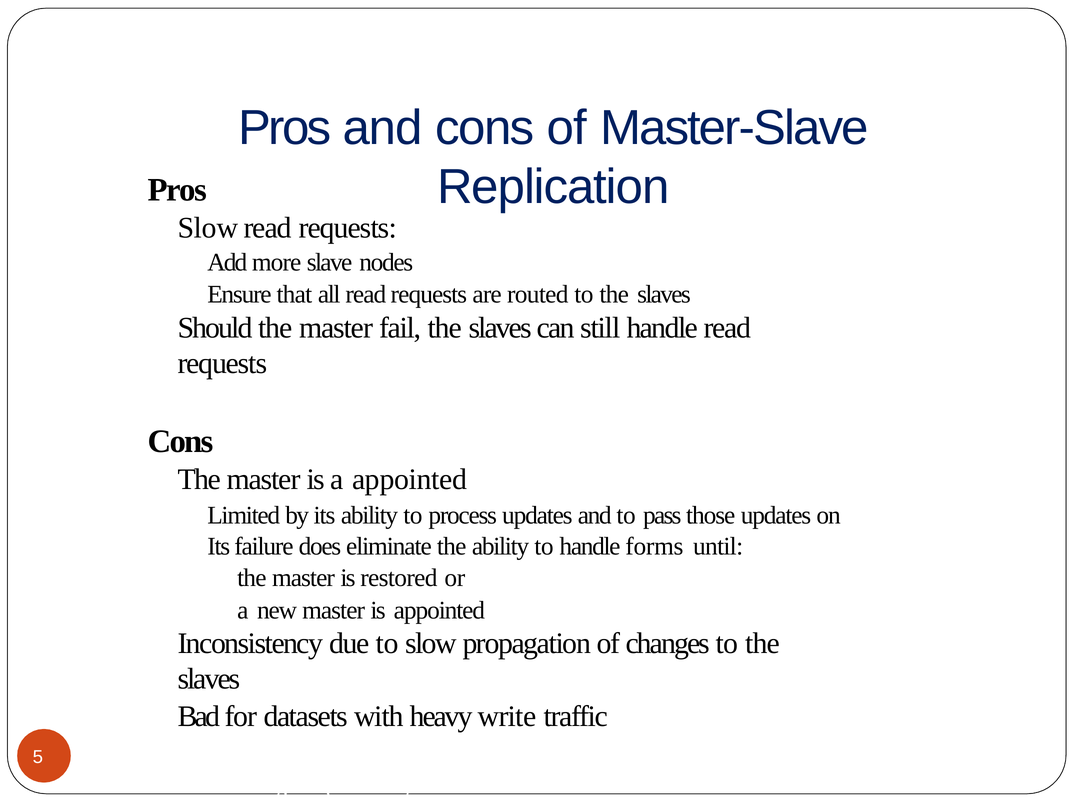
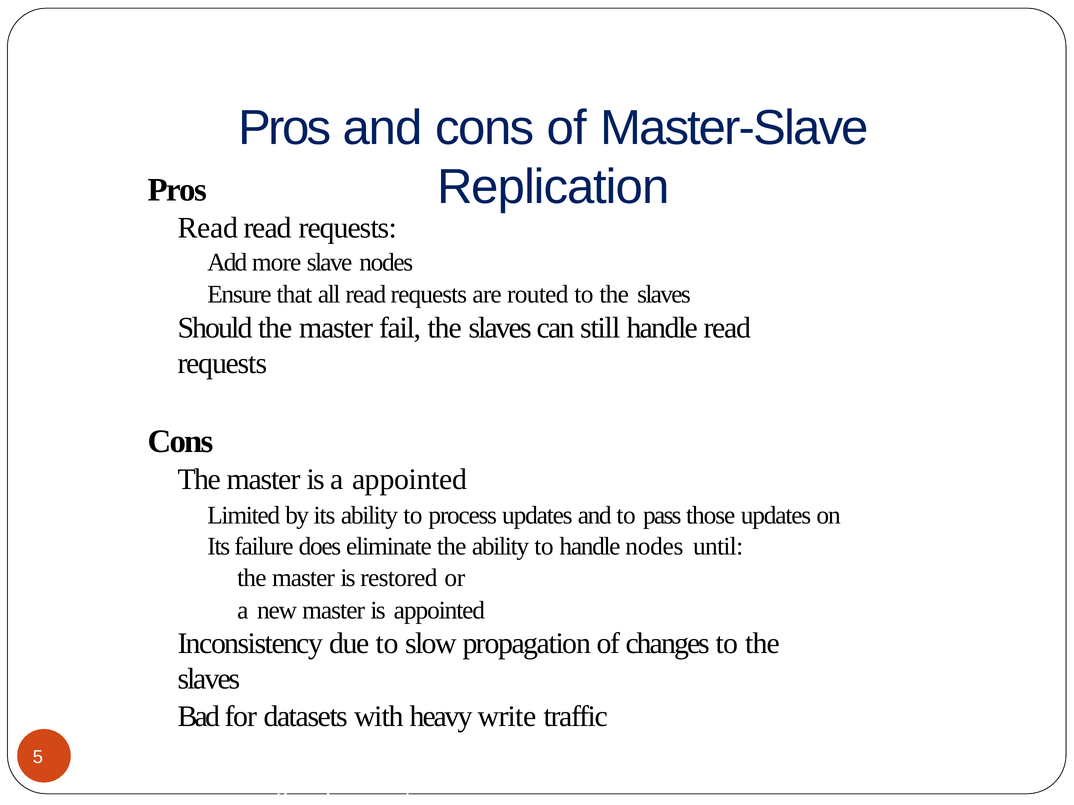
Slow at (208, 228): Slow -> Read
handle forms: forms -> nodes
